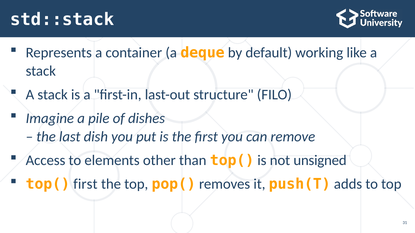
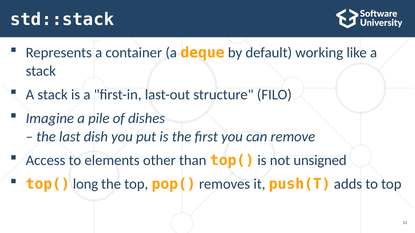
top( first: first -> long
